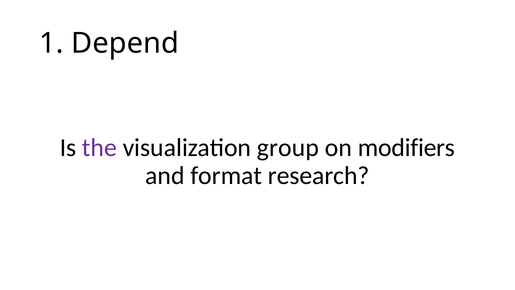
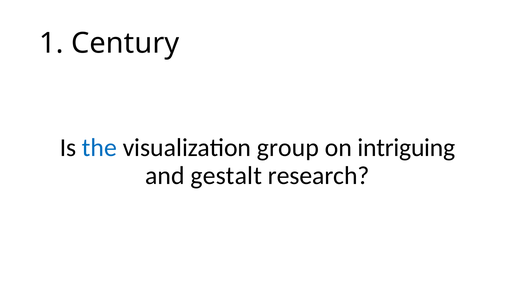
Depend: Depend -> Century
the colour: purple -> blue
modifiers: modifiers -> intriguing
format: format -> gestalt
